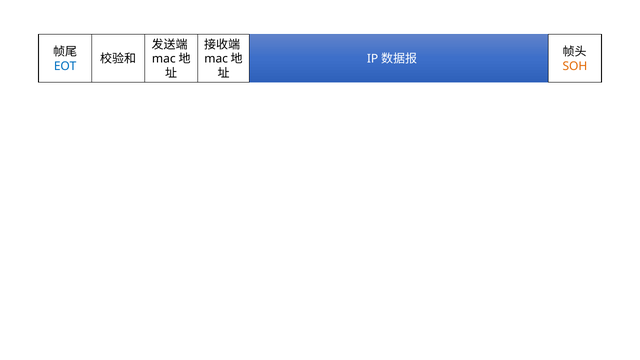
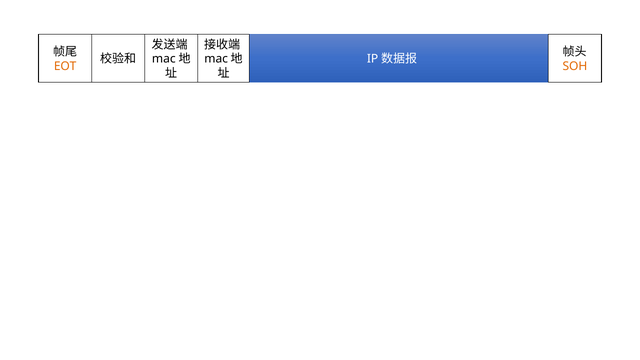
EOT colour: blue -> orange
